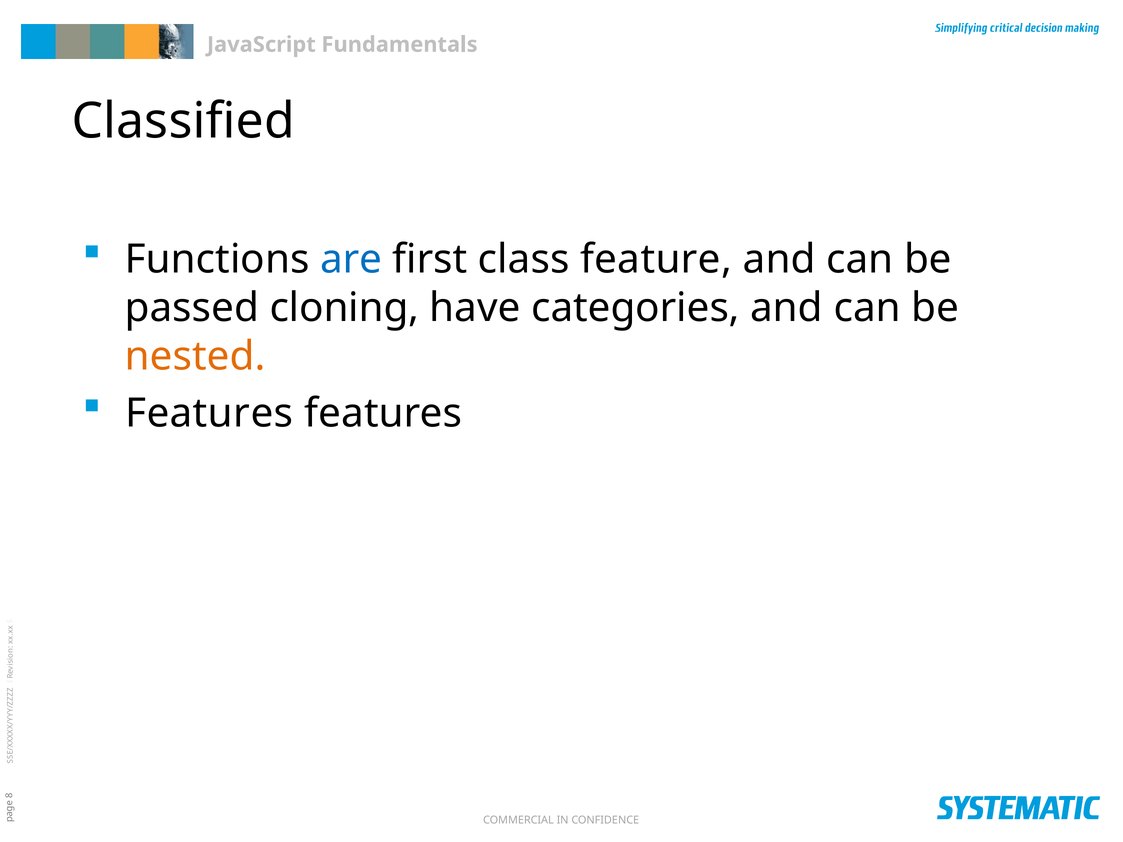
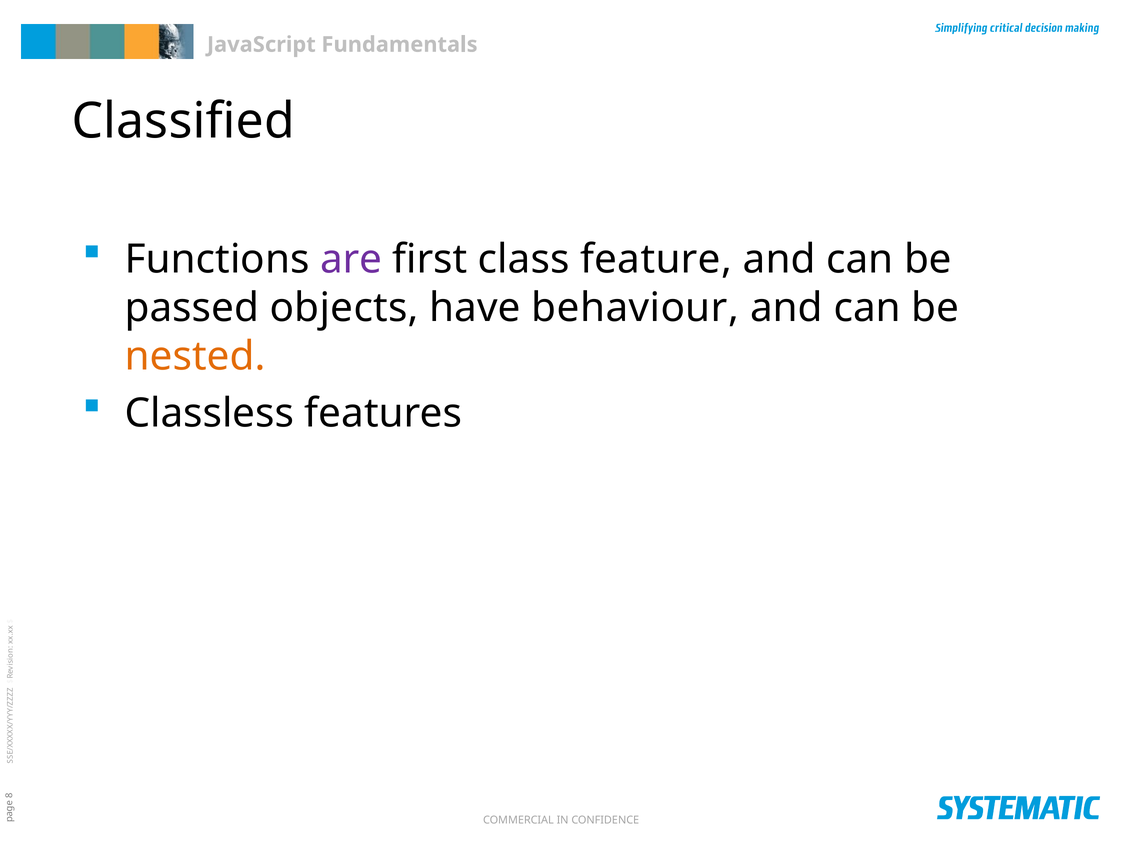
are colour: blue -> purple
cloning: cloning -> objects
categories: categories -> behaviour
Features at (209, 413): Features -> Classless
